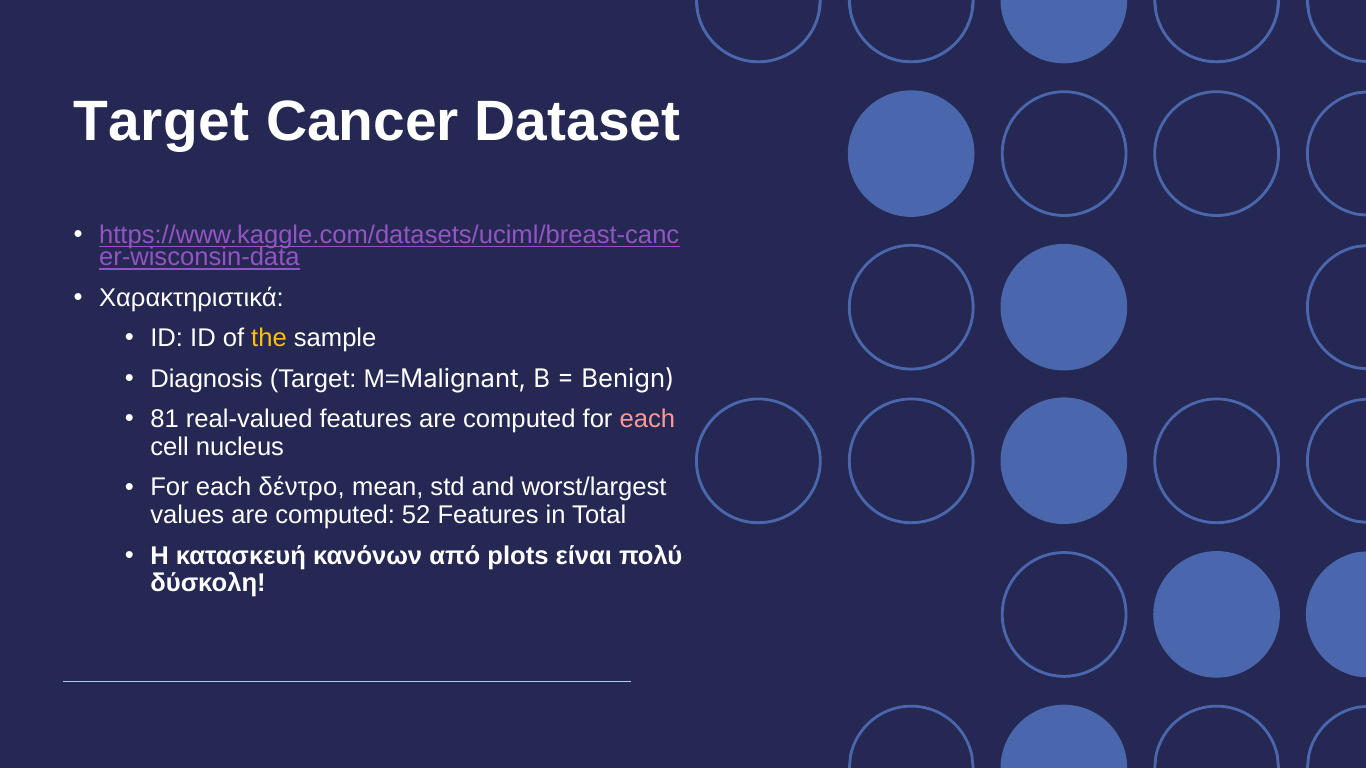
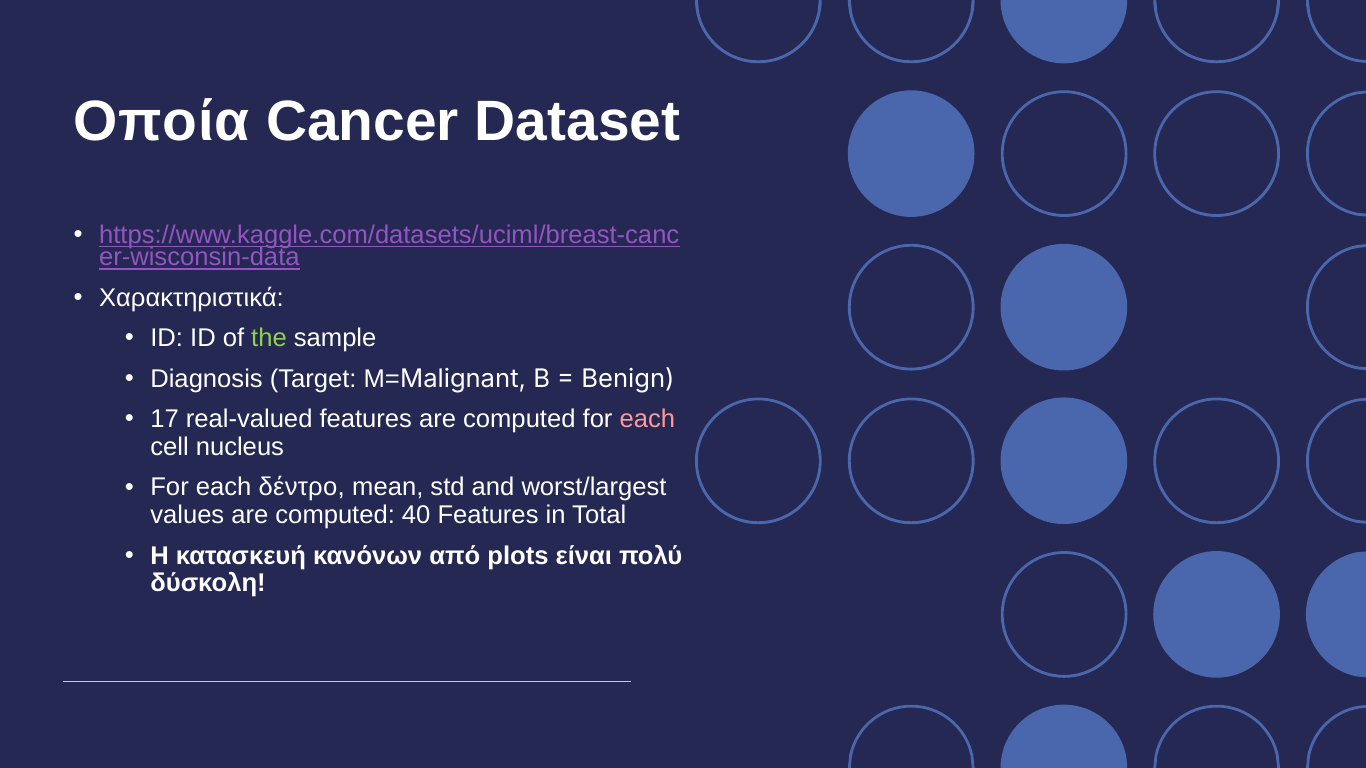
Target at (162, 122): Target -> Οποία
the colour: yellow -> light green
81: 81 -> 17
52: 52 -> 40
